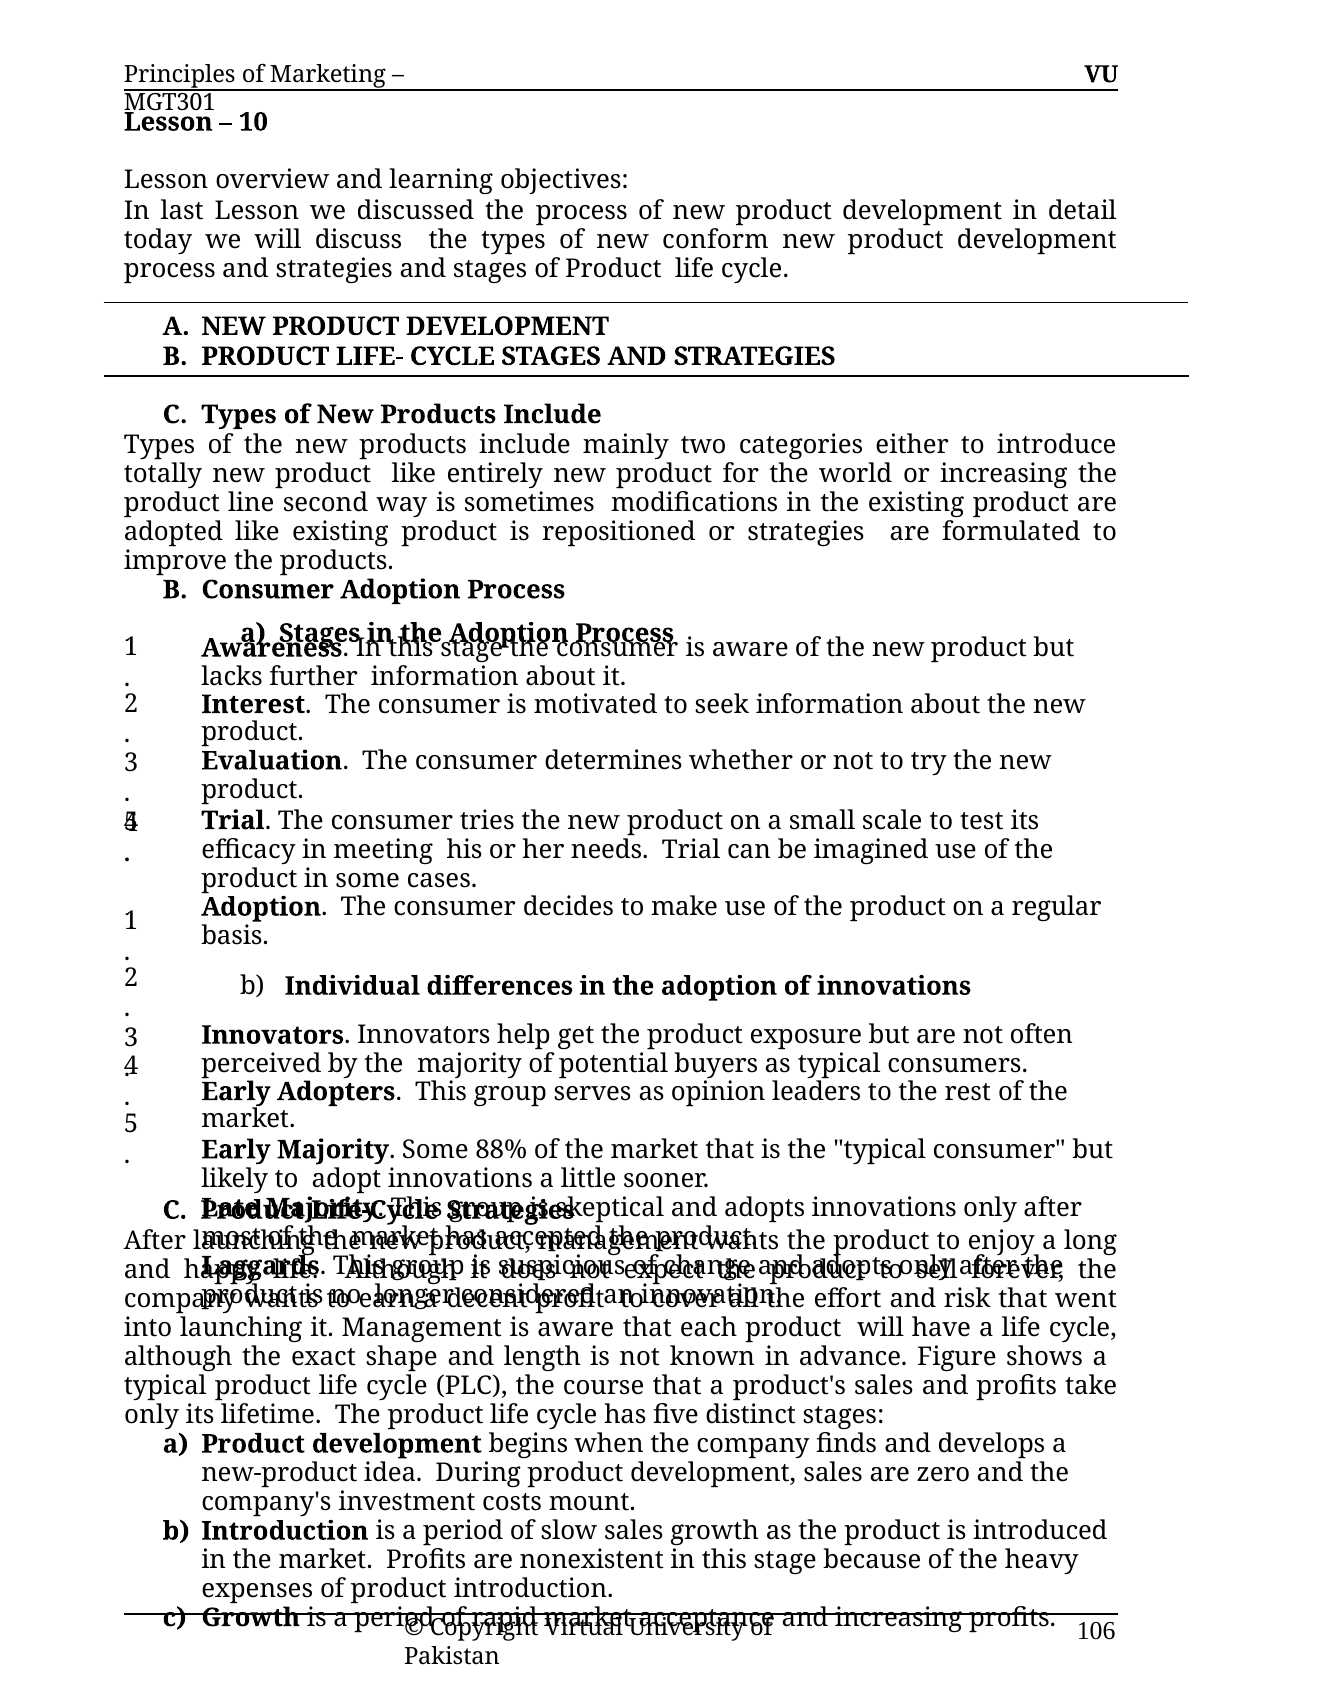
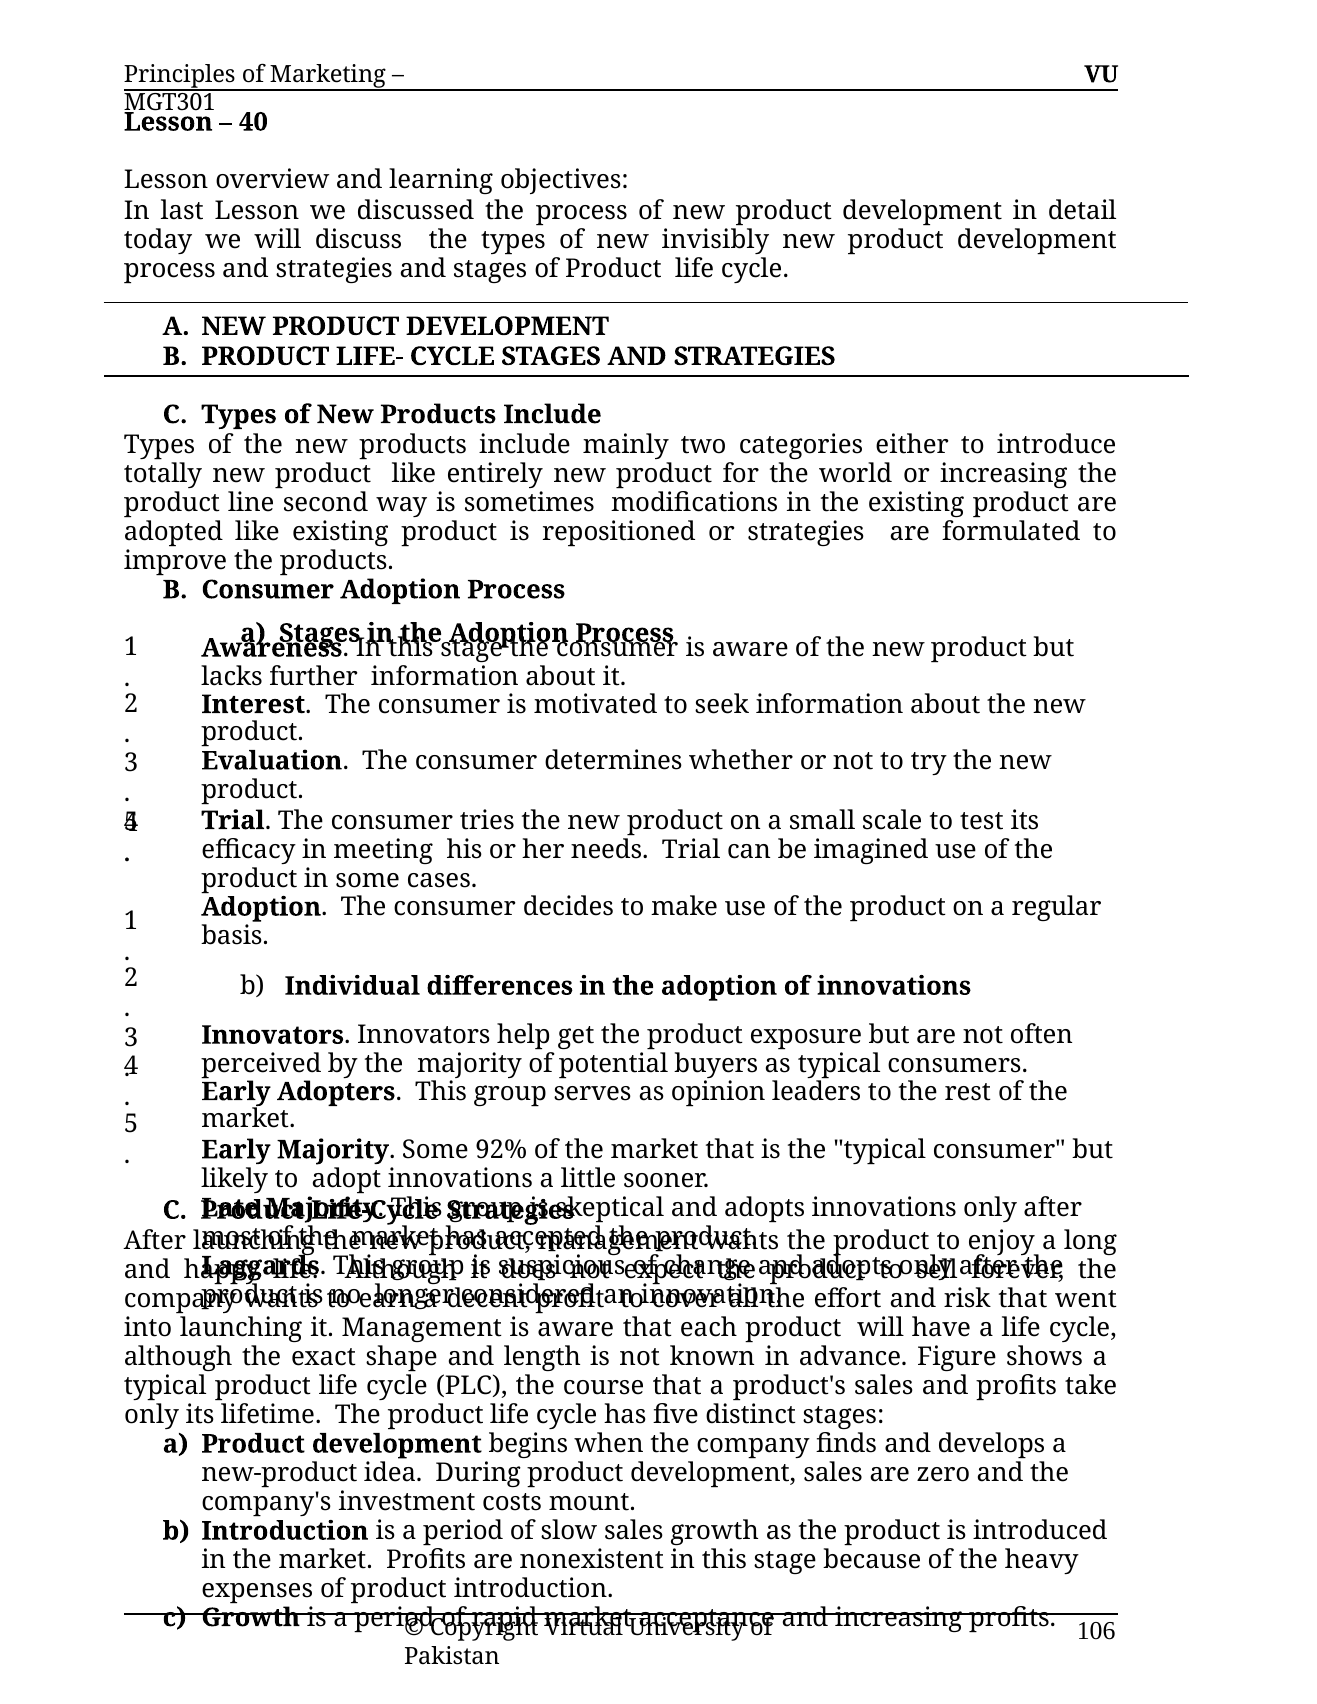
10: 10 -> 40
conform: conform -> invisibly
88%: 88% -> 92%
